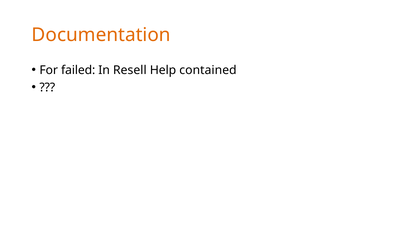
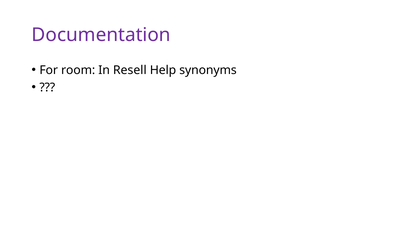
Documentation colour: orange -> purple
failed: failed -> room
contained: contained -> synonyms
